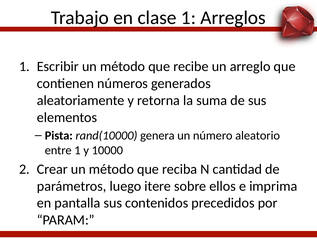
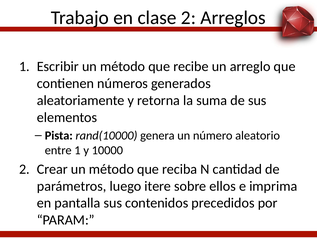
clase 1: 1 -> 2
